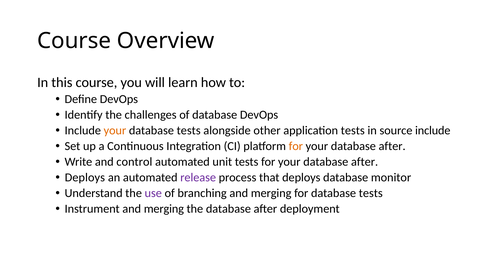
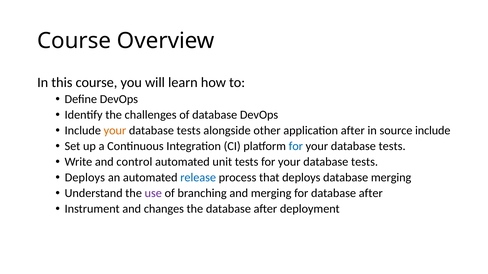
application tests: tests -> after
for at (296, 146) colour: orange -> blue
after at (392, 146): after -> tests
after at (365, 162): after -> tests
release colour: purple -> blue
database monitor: monitor -> merging
for database tests: tests -> after
Instrument and merging: merging -> changes
